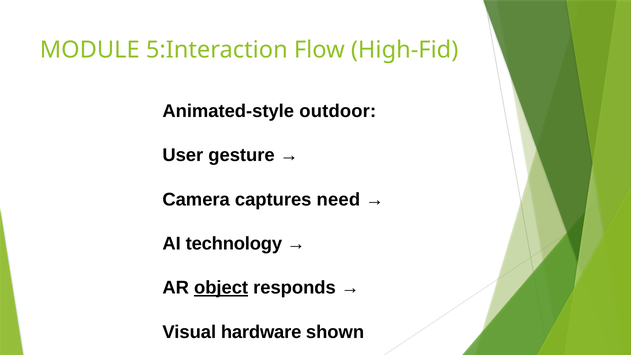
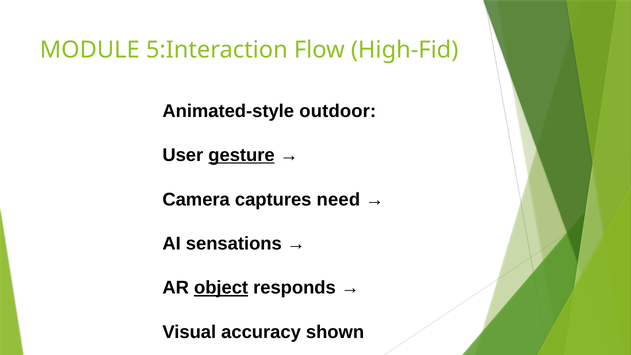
gesture underline: none -> present
technology: technology -> sensations
hardware: hardware -> accuracy
